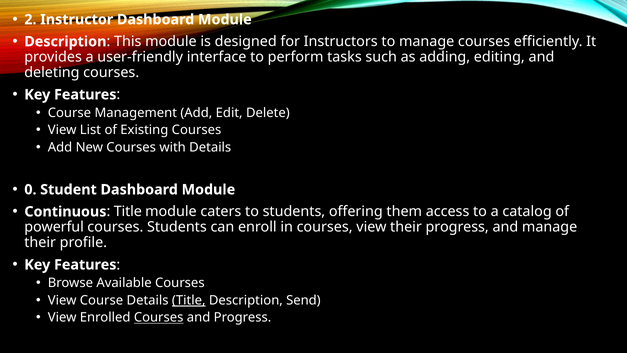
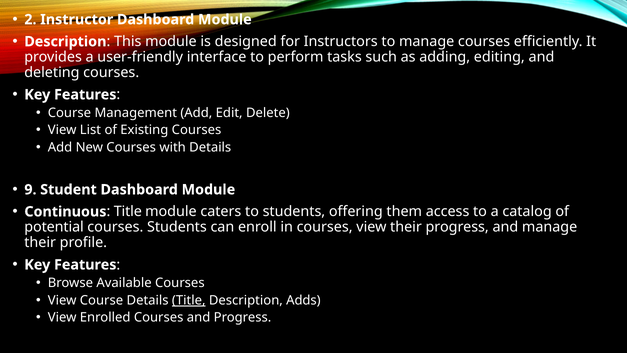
0: 0 -> 9
powerful: powerful -> potential
Send: Send -> Adds
Courses at (159, 317) underline: present -> none
